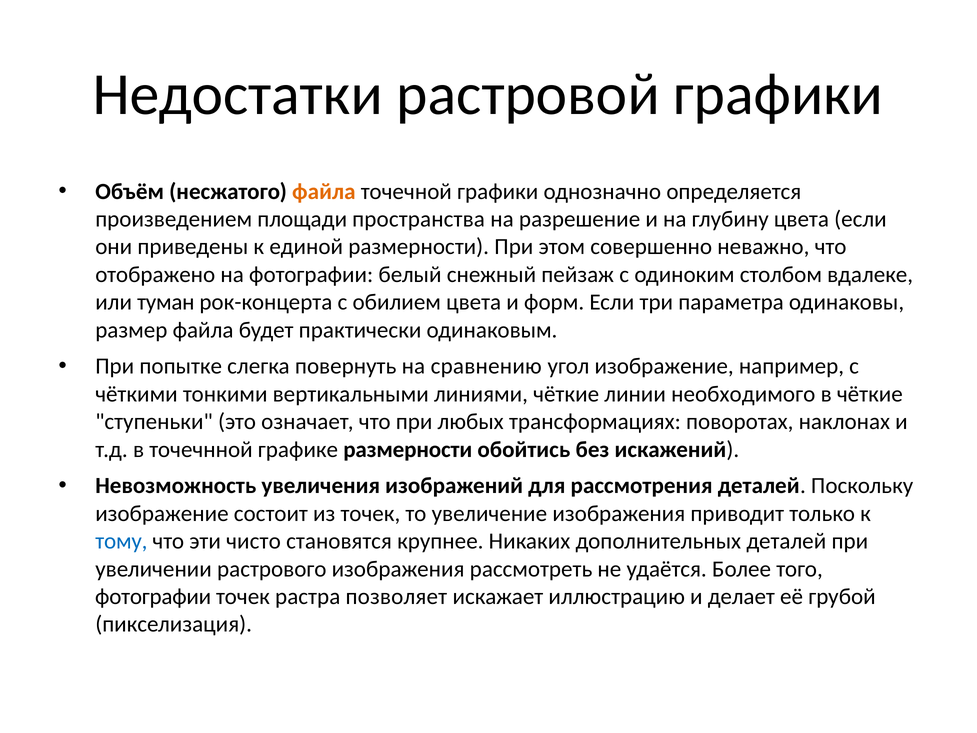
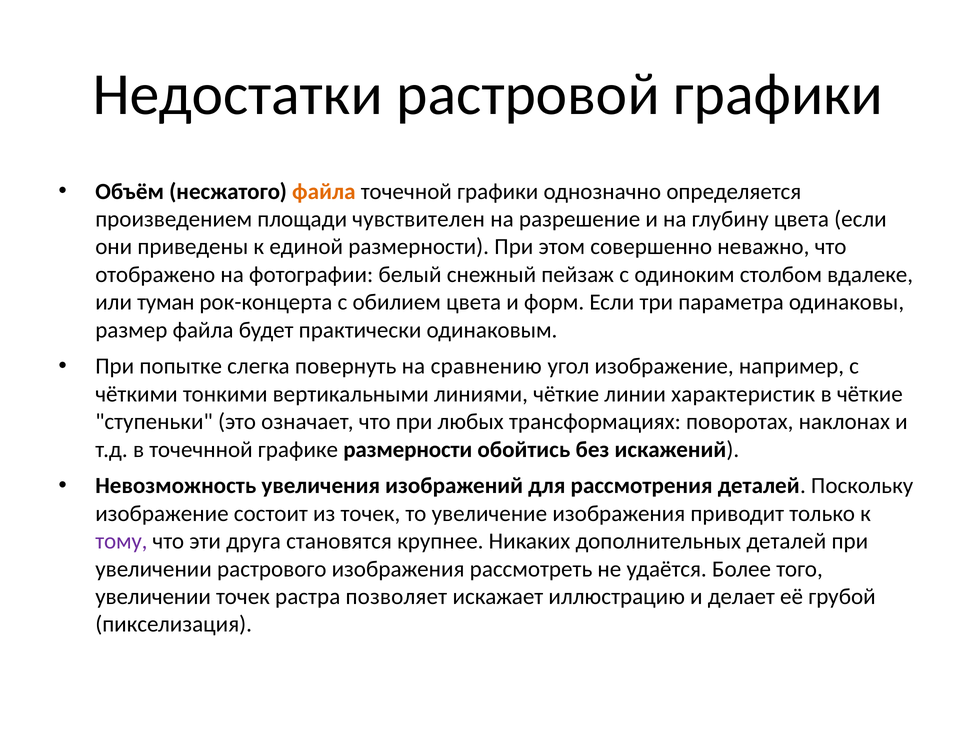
пространства: пространства -> чувствителен
необходимого: необходимого -> характеристик
тому colour: blue -> purple
чисто: чисто -> друга
фотографии at (153, 596): фотографии -> увеличении
